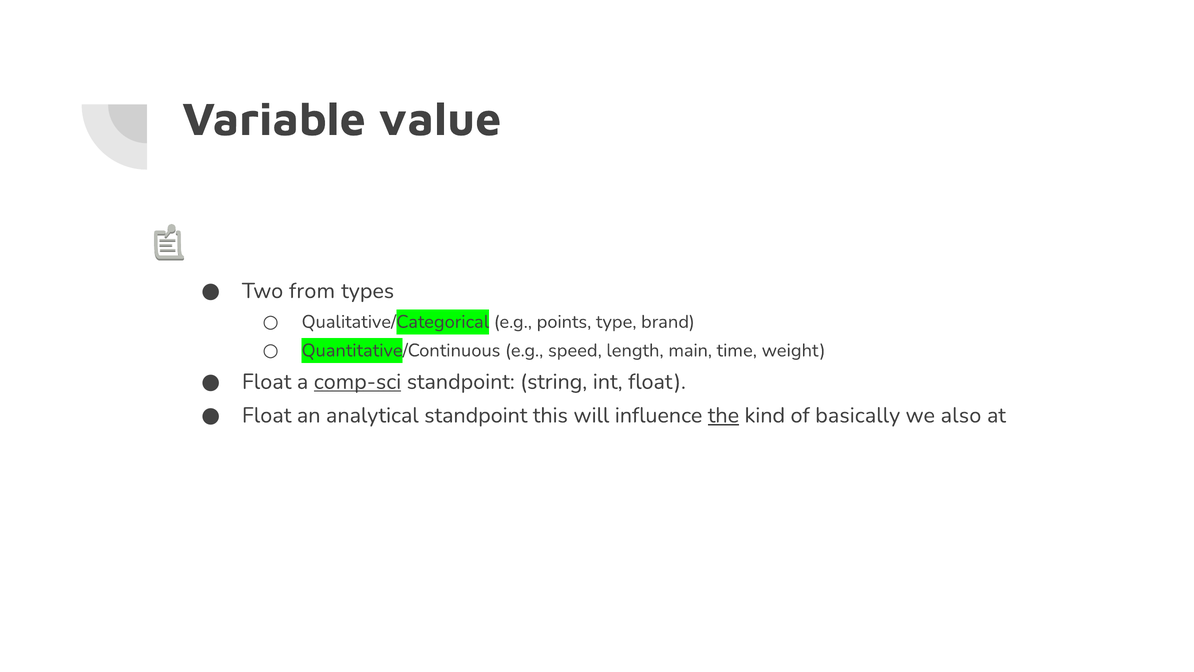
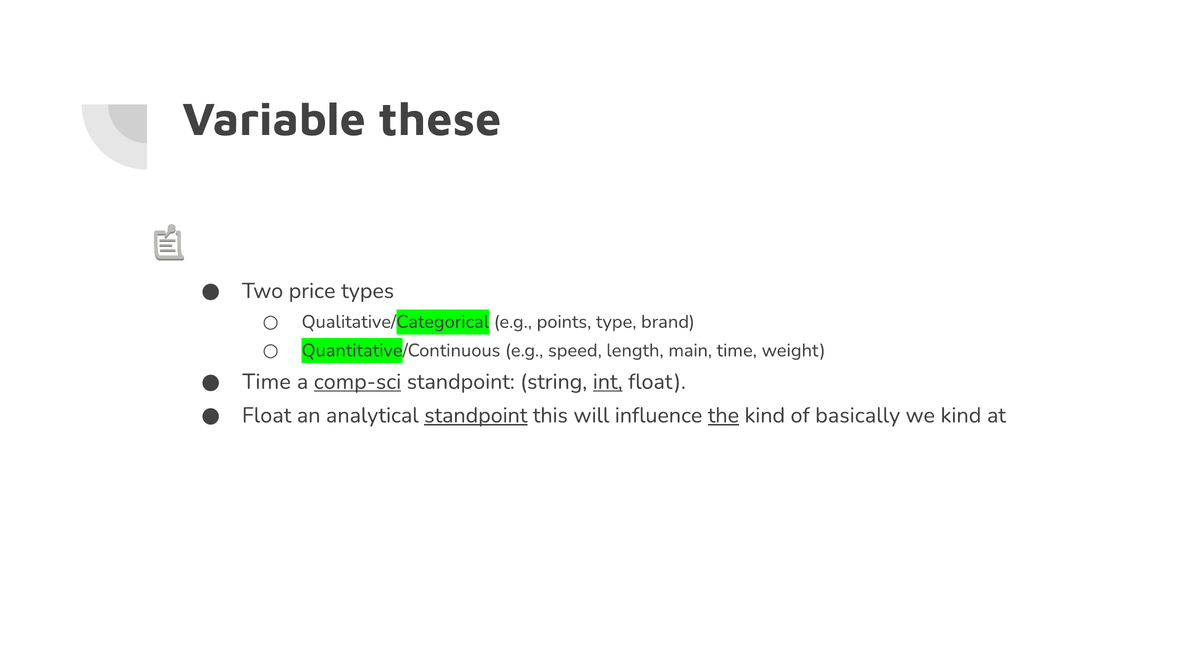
value: value -> these
from: from -> price
Float at (267, 381): Float -> Time
int underline: none -> present
standpoint at (476, 415) underline: none -> present
we also: also -> kind
